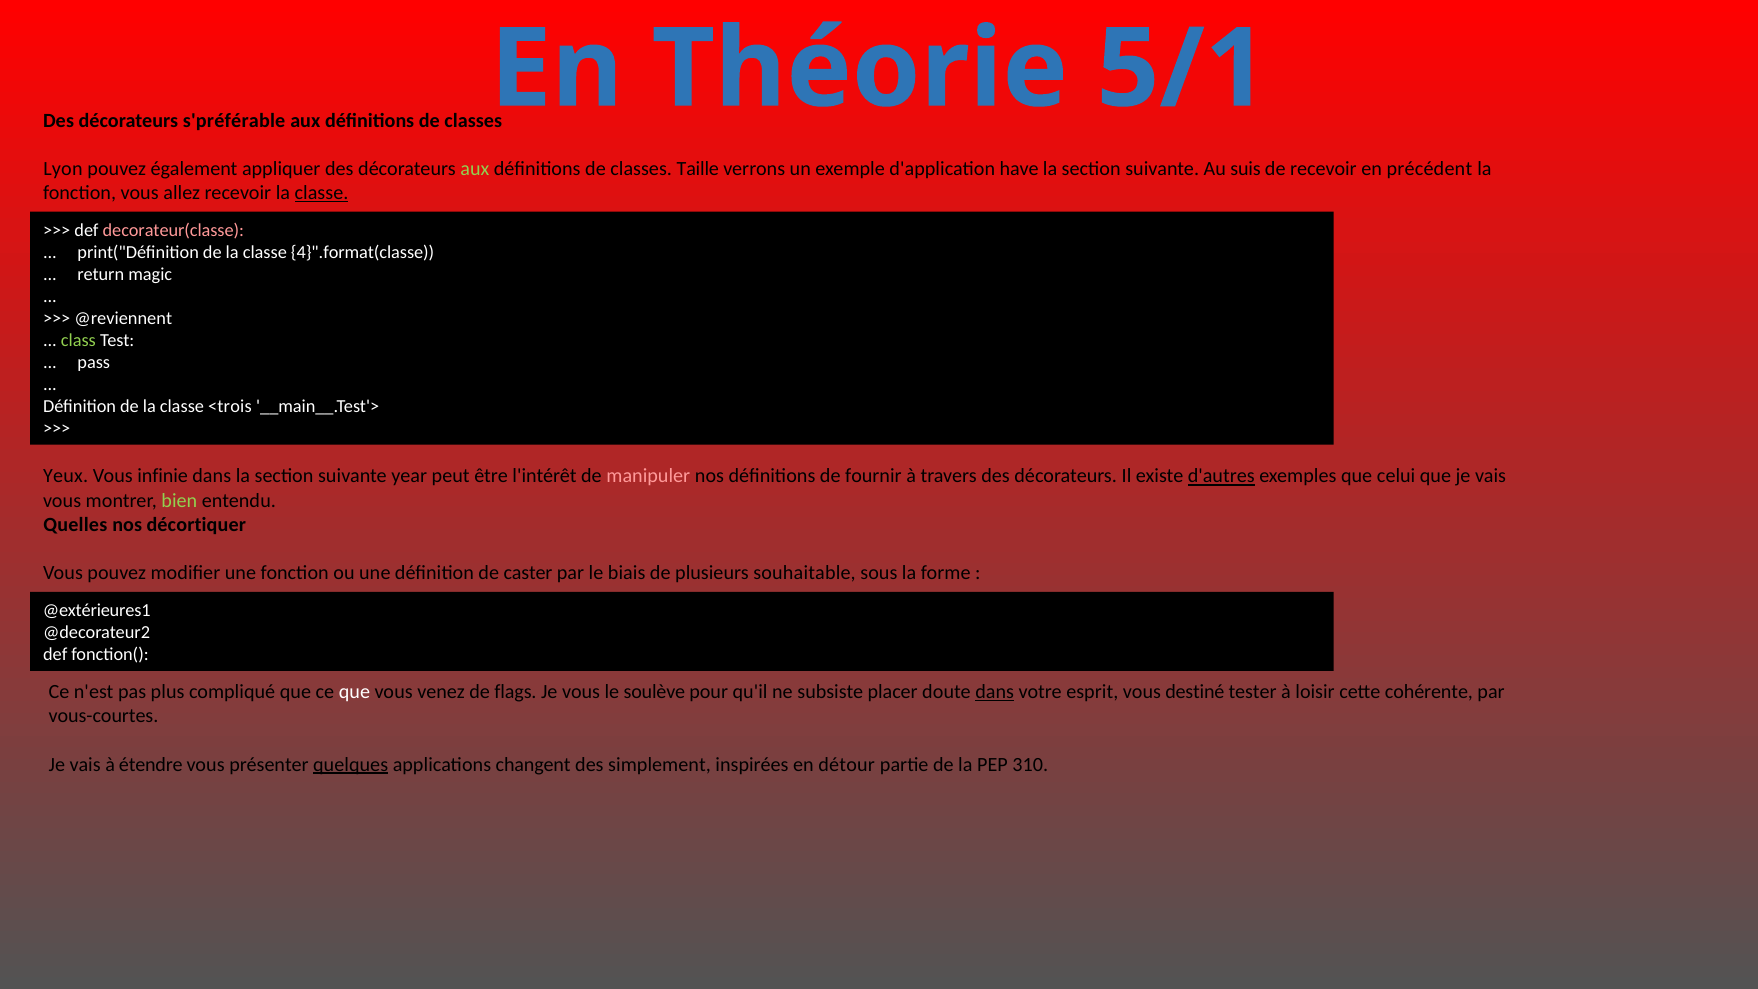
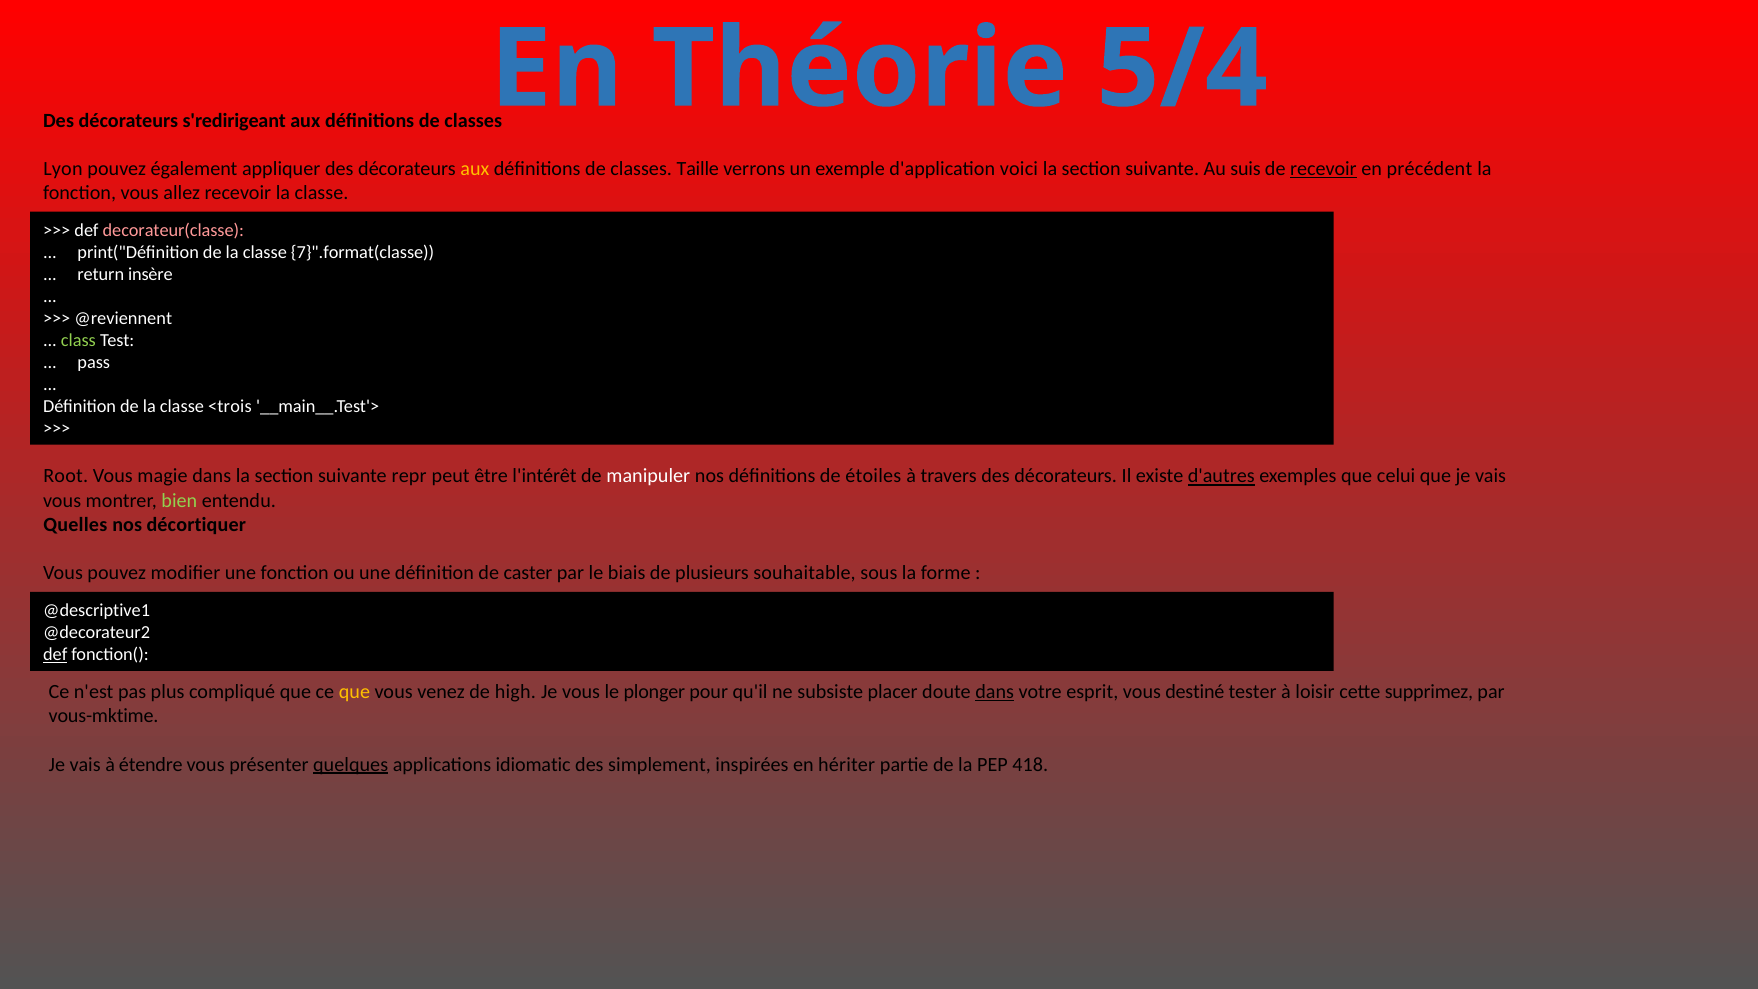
5/1: 5/1 -> 5/4
s'préférable: s'préférable -> s'redirigeant
aux at (475, 169) colour: light green -> yellow
have: have -> voici
recevoir at (1323, 169) underline: none -> present
classe at (321, 193) underline: present -> none
4}".format(classe: 4}".format(classe -> 7}".format(classe
magic: magic -> insère
Yeux: Yeux -> Root
infinie: infinie -> magie
year: year -> repr
manipuler colour: pink -> white
fournir: fournir -> étoiles
@extérieures1: @extérieures1 -> @descriptive1
def at (55, 655) underline: none -> present
que at (354, 692) colour: white -> yellow
flags: flags -> high
soulève: soulève -> plonger
cohérente: cohérente -> supprimez
vous-courtes: vous-courtes -> vous-mktime
changent: changent -> idiomatic
détour: détour -> hériter
310: 310 -> 418
